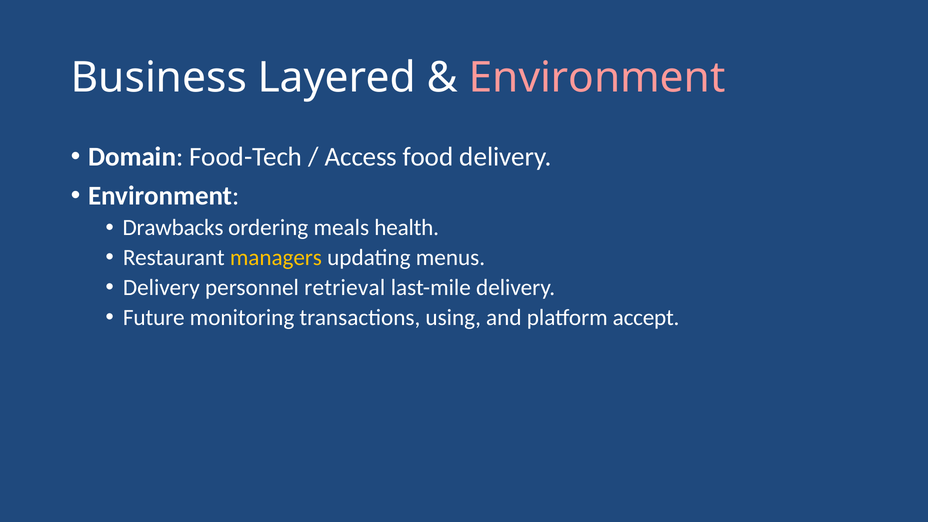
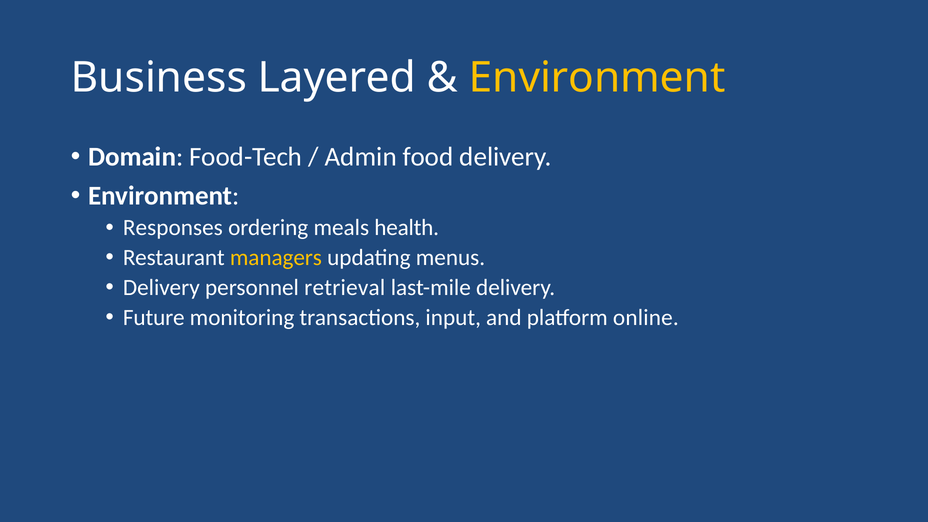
Environment at (597, 78) colour: pink -> yellow
Access: Access -> Admin
Drawbacks: Drawbacks -> Responses
using: using -> input
accept: accept -> online
